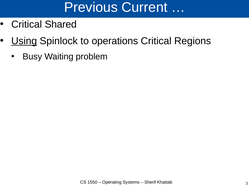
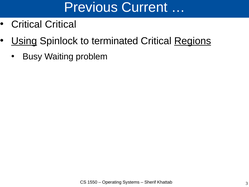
Critical Shared: Shared -> Critical
operations: operations -> terminated
Regions underline: none -> present
